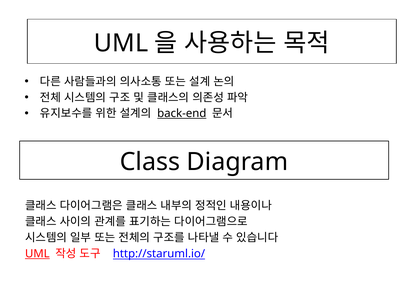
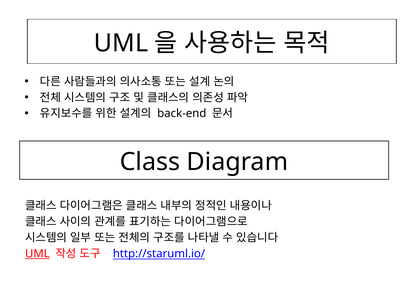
back-end underline: present -> none
